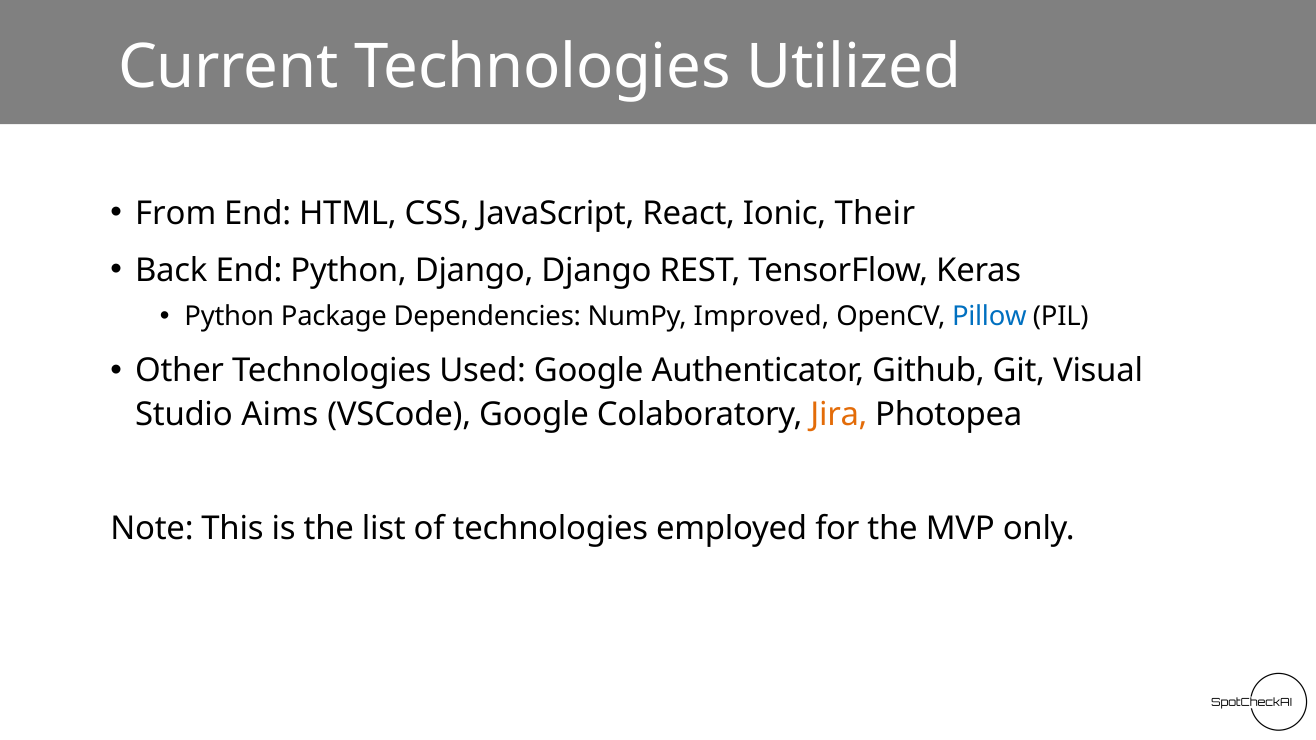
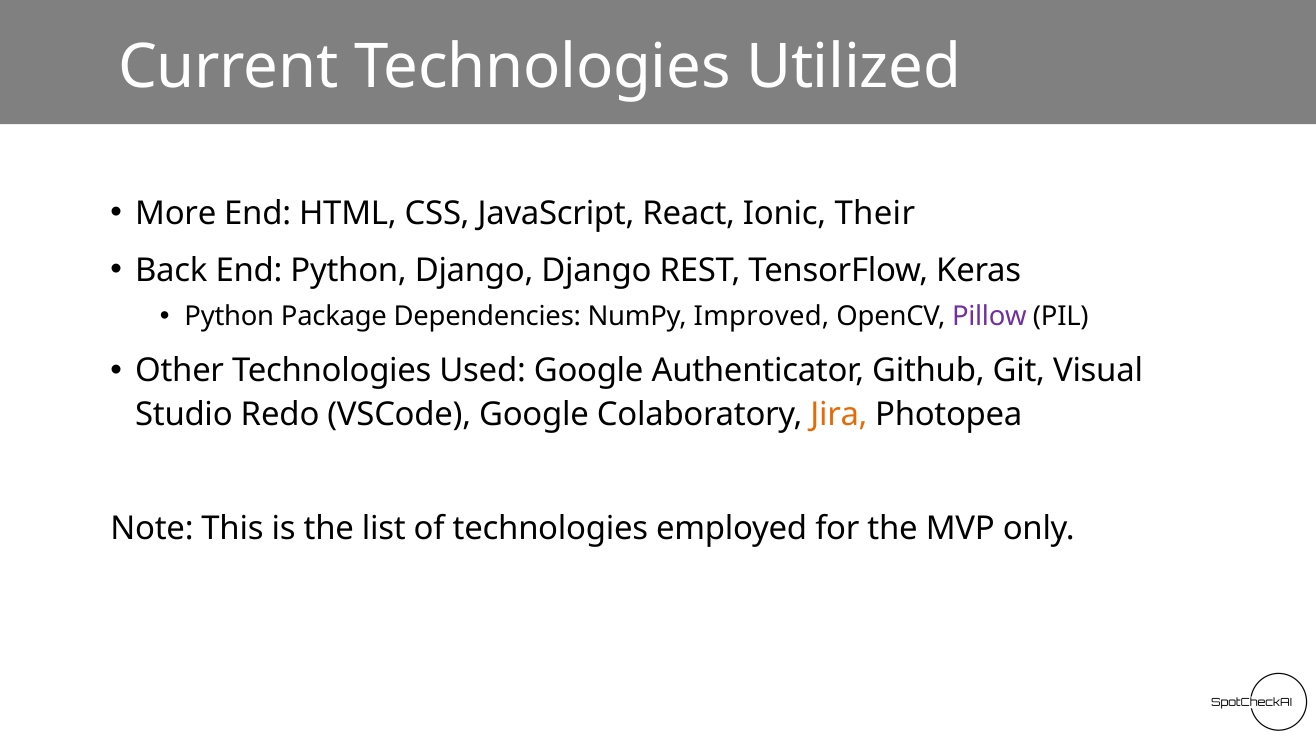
From: From -> More
Pillow colour: blue -> purple
Aims: Aims -> Redo
